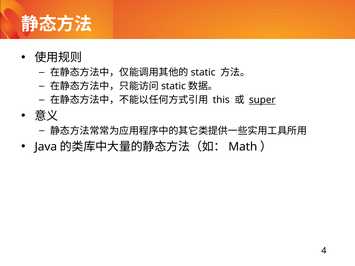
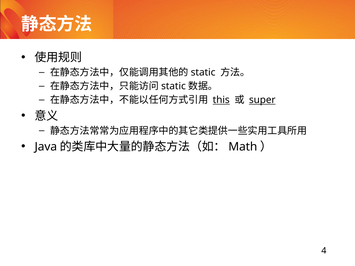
this underline: none -> present
